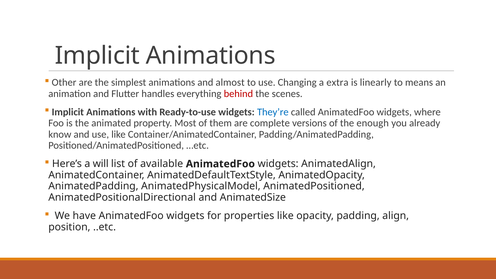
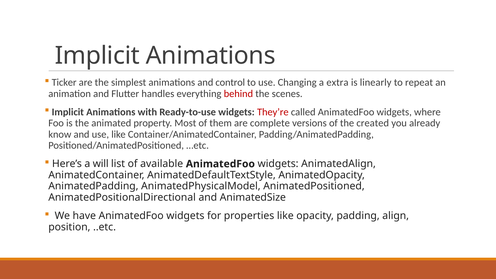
Other: Other -> Ticker
almost: almost -> control
means: means -> repeat
They’re colour: blue -> red
enough: enough -> created
